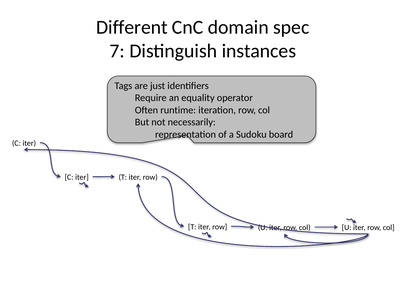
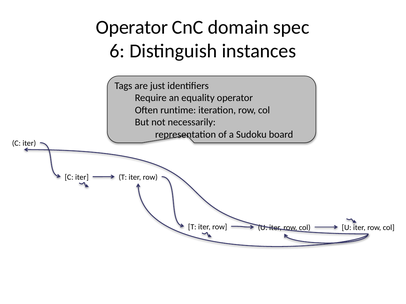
Different at (132, 27): Different -> Operator
7: 7 -> 6
